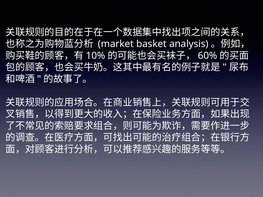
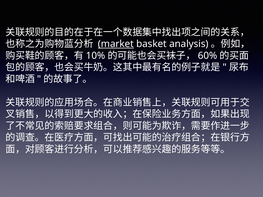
market underline: none -> present
